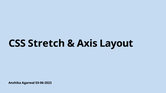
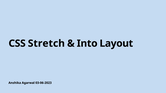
Axis: Axis -> Into
